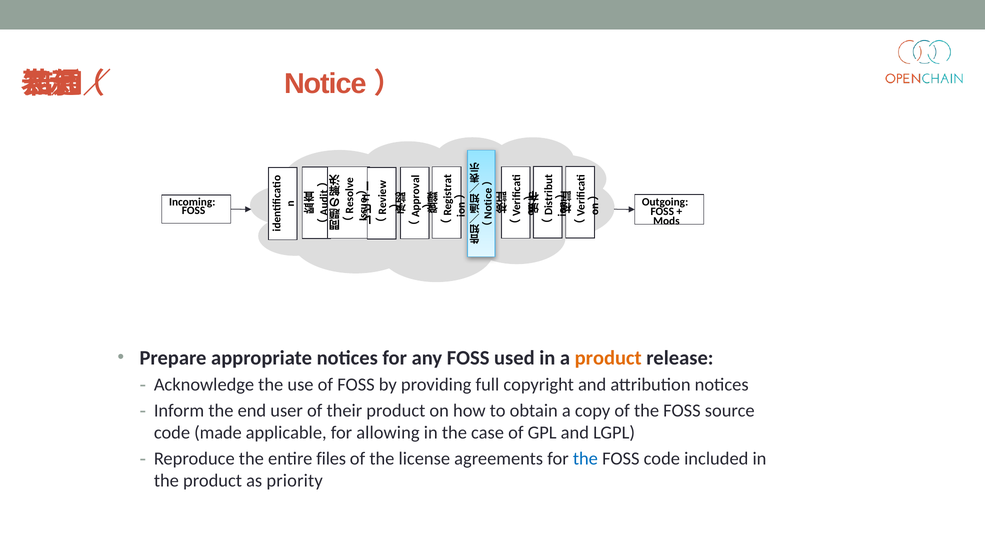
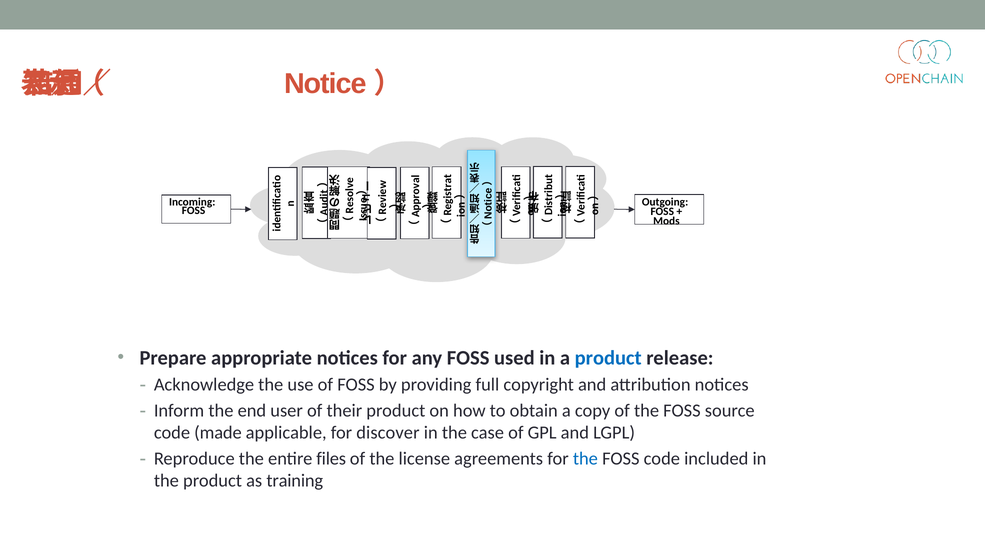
product at (608, 358) colour: orange -> blue
allowing: allowing -> discover
priority: priority -> training
